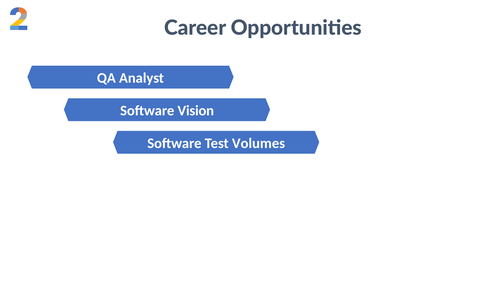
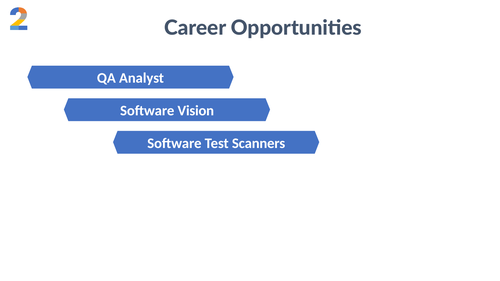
Volumes: Volumes -> Scanners
